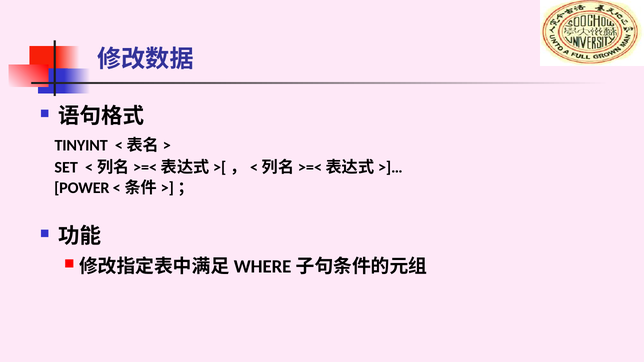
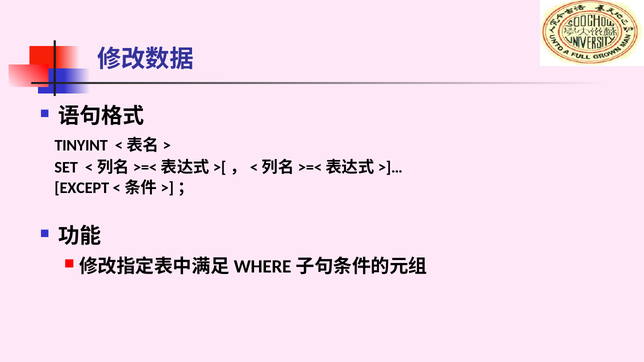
POWER: POWER -> EXCEPT
